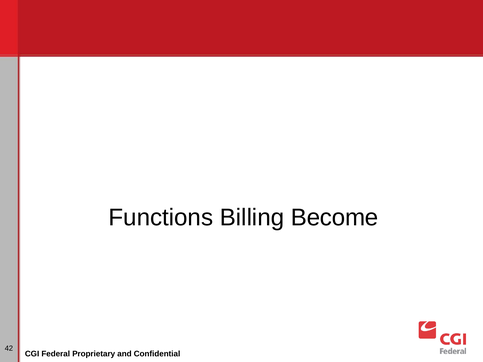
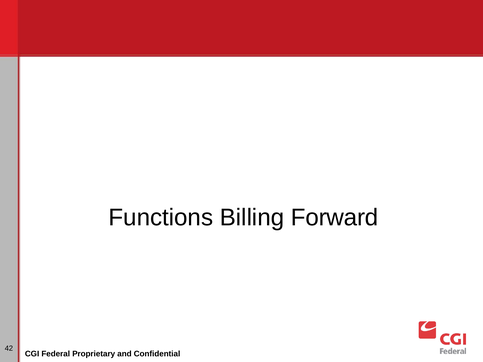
Become: Become -> Forward
